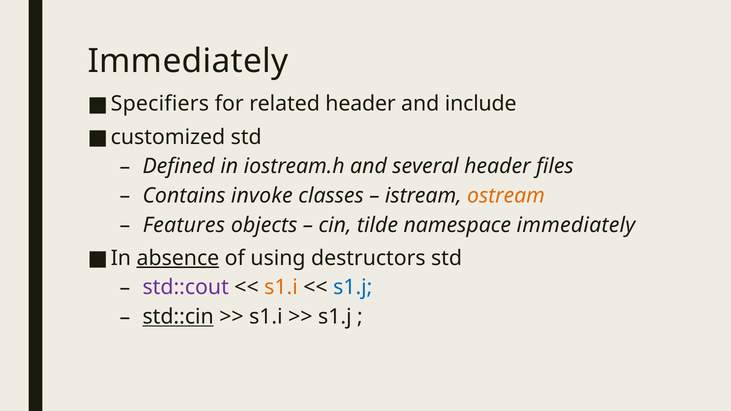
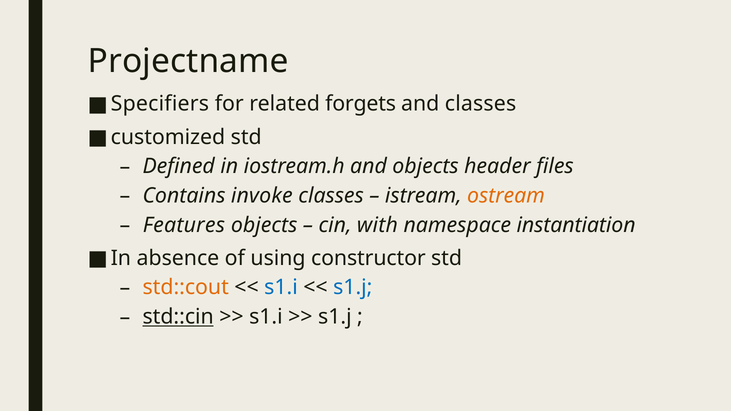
Immediately at (188, 61): Immediately -> Projectname
related header: header -> forgets
and include: include -> classes
and several: several -> objects
tilde: tilde -> with
namespace immediately: immediately -> instantiation
absence underline: present -> none
destructors: destructors -> constructor
std::cout colour: purple -> orange
s1.i at (281, 288) colour: orange -> blue
